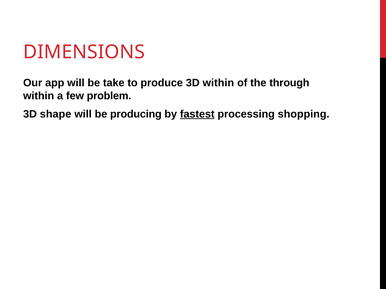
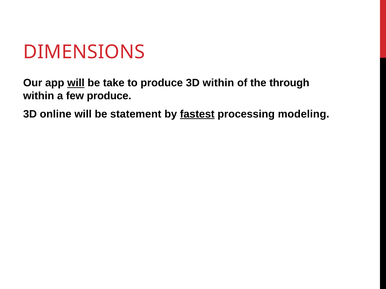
will at (76, 83) underline: none -> present
few problem: problem -> produce
shape: shape -> online
producing: producing -> statement
shopping: shopping -> modeling
